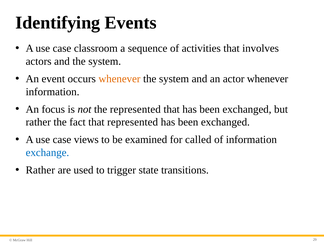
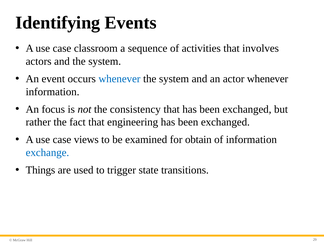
whenever at (119, 79) colour: orange -> blue
the represented: represented -> consistency
that represented: represented -> engineering
called: called -> obtain
Rather at (40, 170): Rather -> Things
